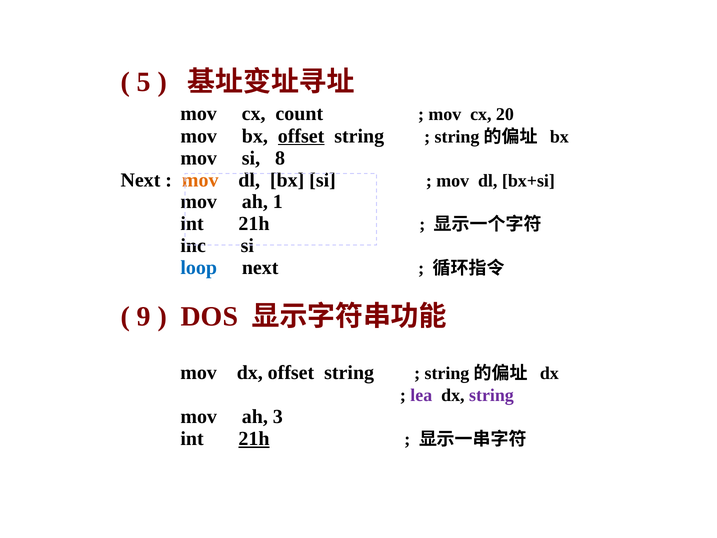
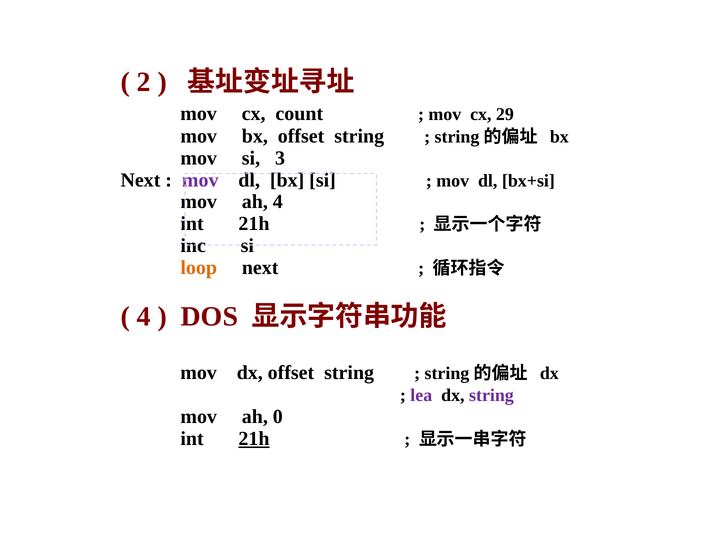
5: 5 -> 2
20: 20 -> 29
offset at (301, 136) underline: present -> none
8: 8 -> 3
mov at (200, 180) colour: orange -> purple
ah 1: 1 -> 4
loop colour: blue -> orange
9 at (144, 317): 9 -> 4
3: 3 -> 0
